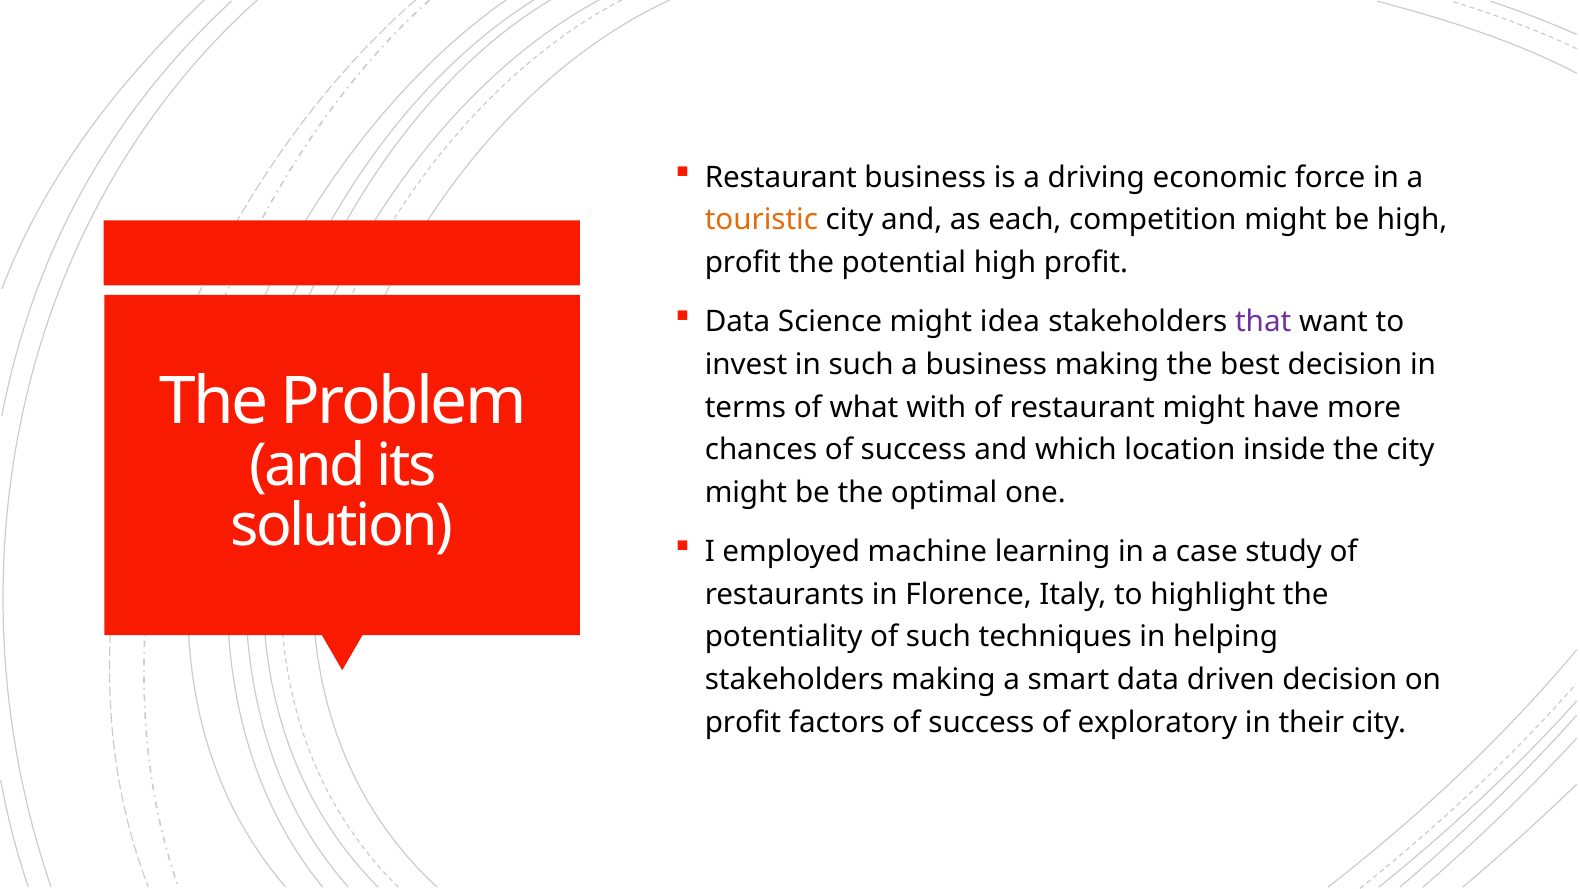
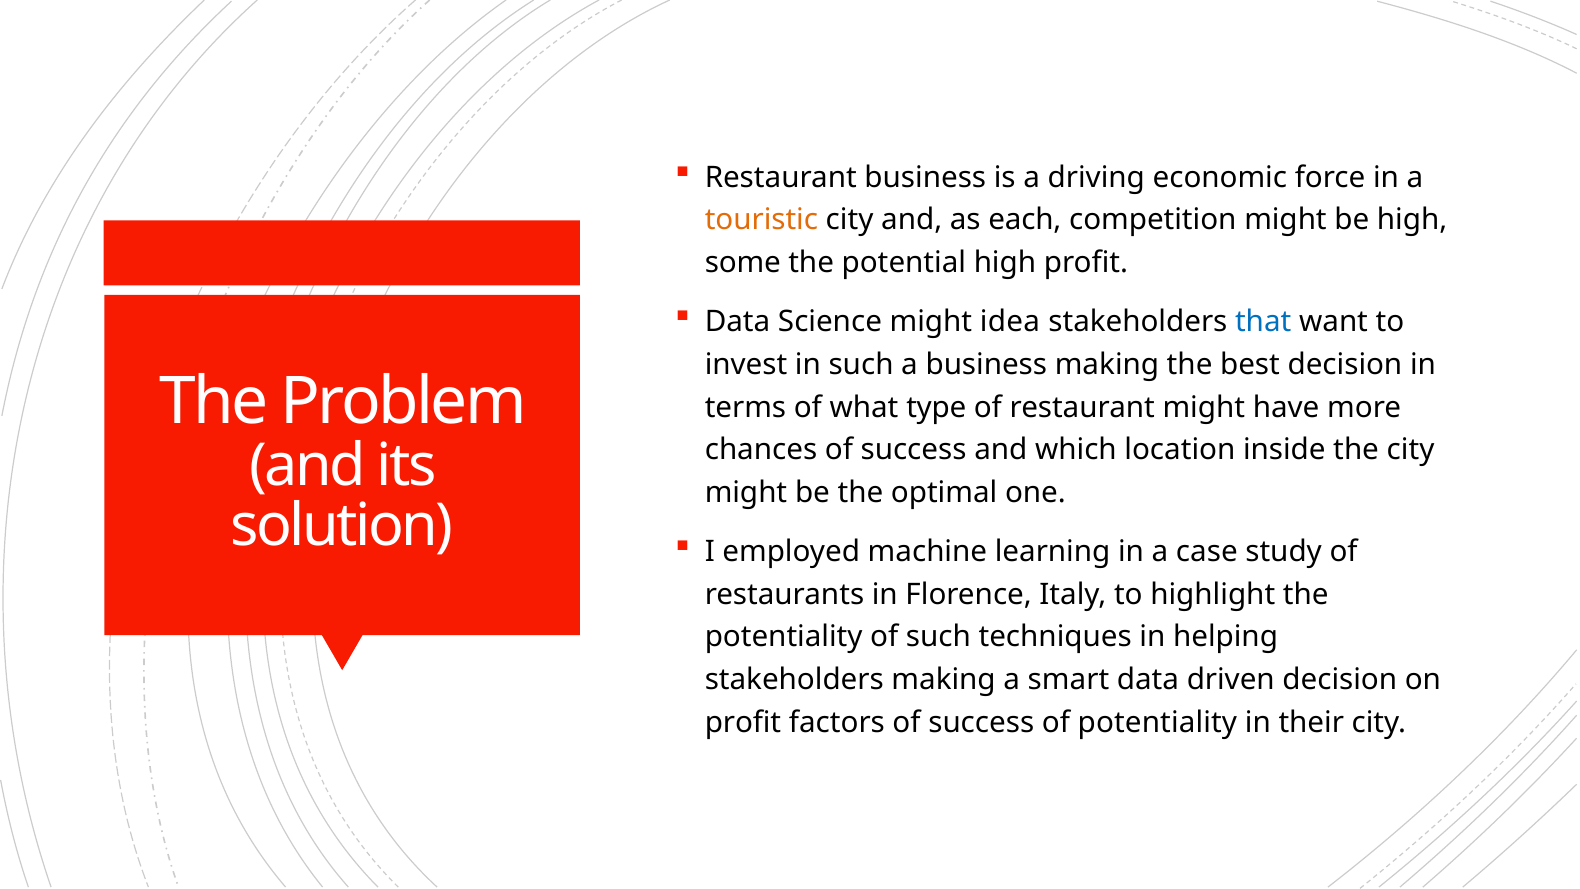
profit at (743, 263): profit -> some
that colour: purple -> blue
with: with -> type
of exploratory: exploratory -> potentiality
